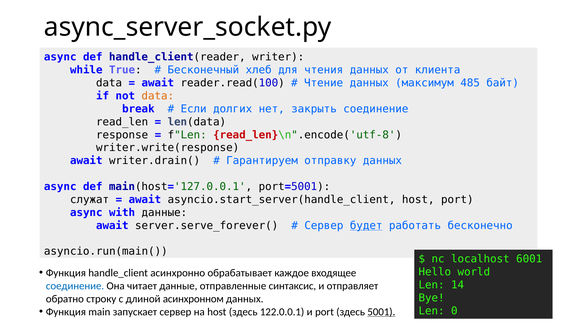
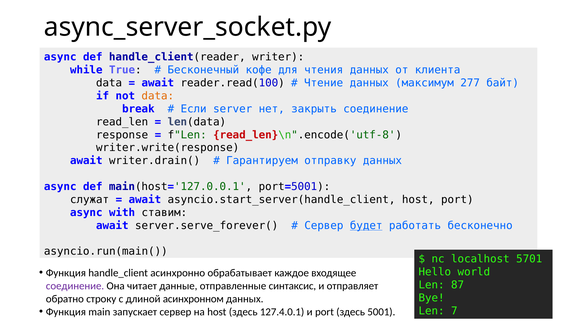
хлеб: хлеб -> кофе
485: 485 -> 277
долгих: долгих -> server
with данные: данные -> ставим
6001: 6001 -> 5701
14: 14 -> 87
соединение at (75, 286) colour: blue -> purple
0: 0 -> 7
122.0.0.1: 122.0.0.1 -> 127.4.0.1
5001 underline: present -> none
